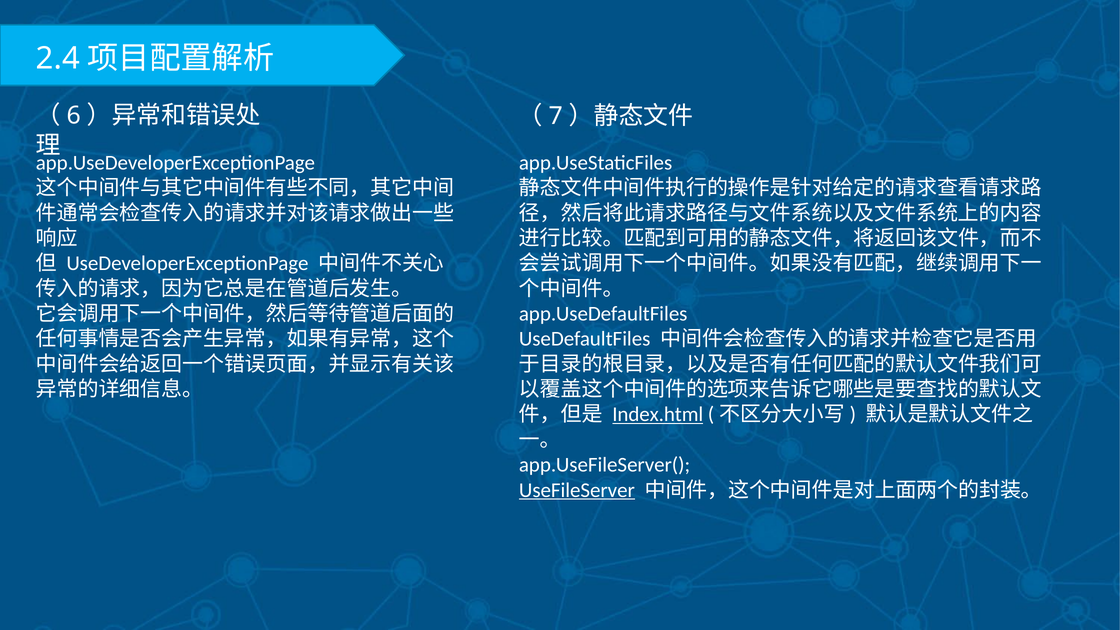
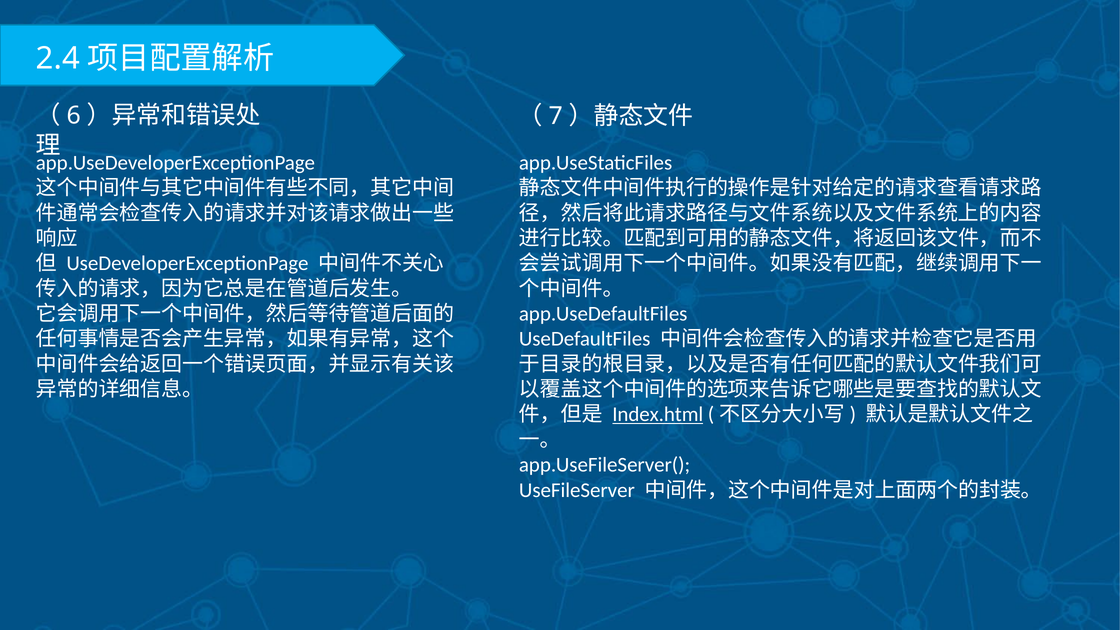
UseFileServer underline: present -> none
